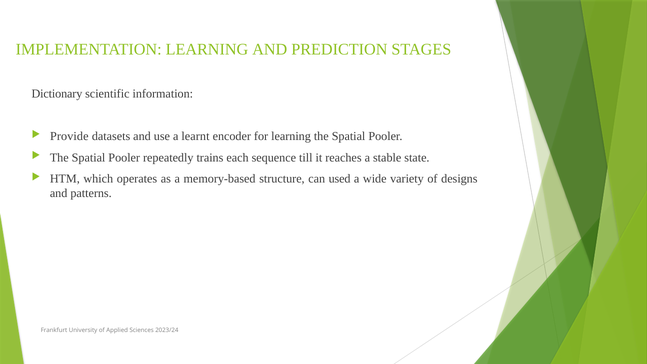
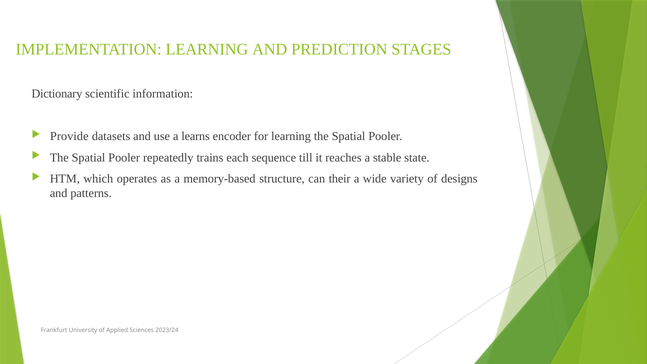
learnt: learnt -> learns
used: used -> their
